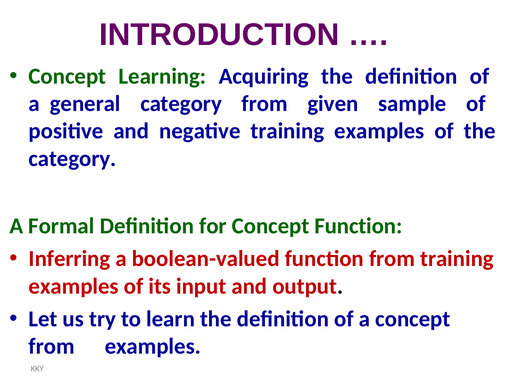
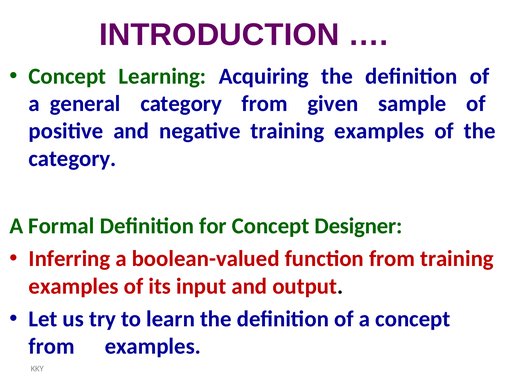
Concept Function: Function -> Designer
